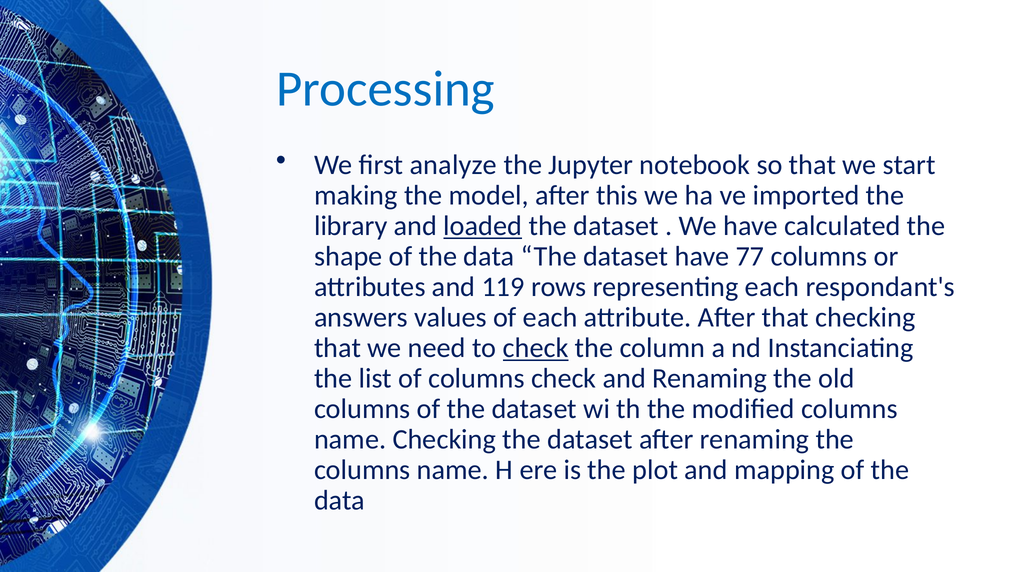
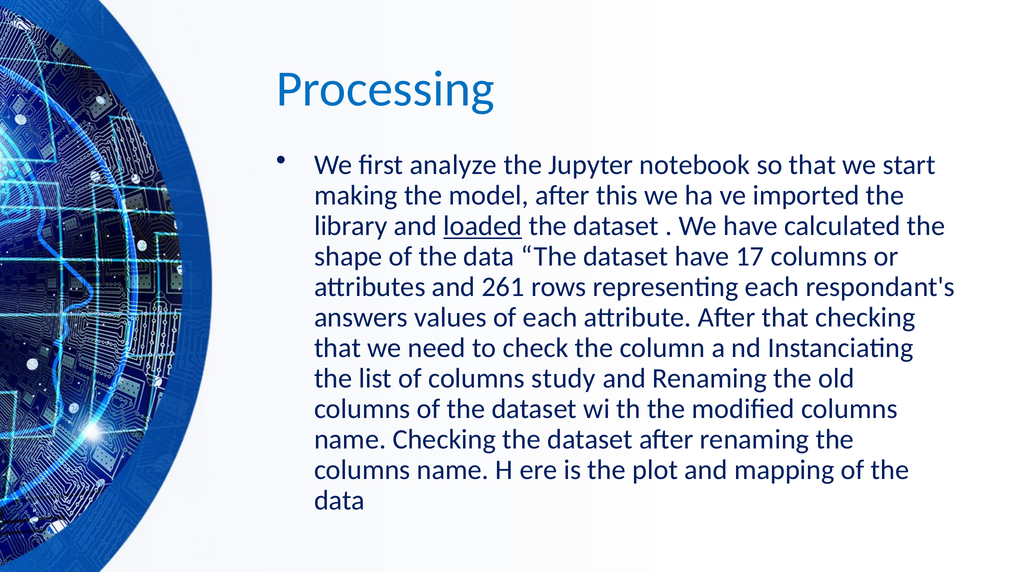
77: 77 -> 17
119: 119 -> 261
check at (536, 348) underline: present -> none
columns check: check -> study
